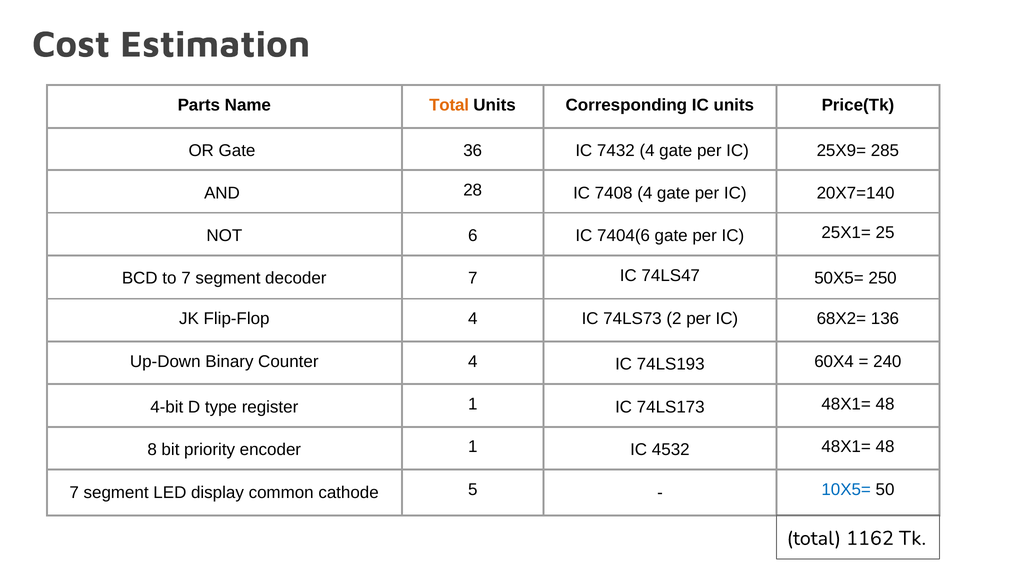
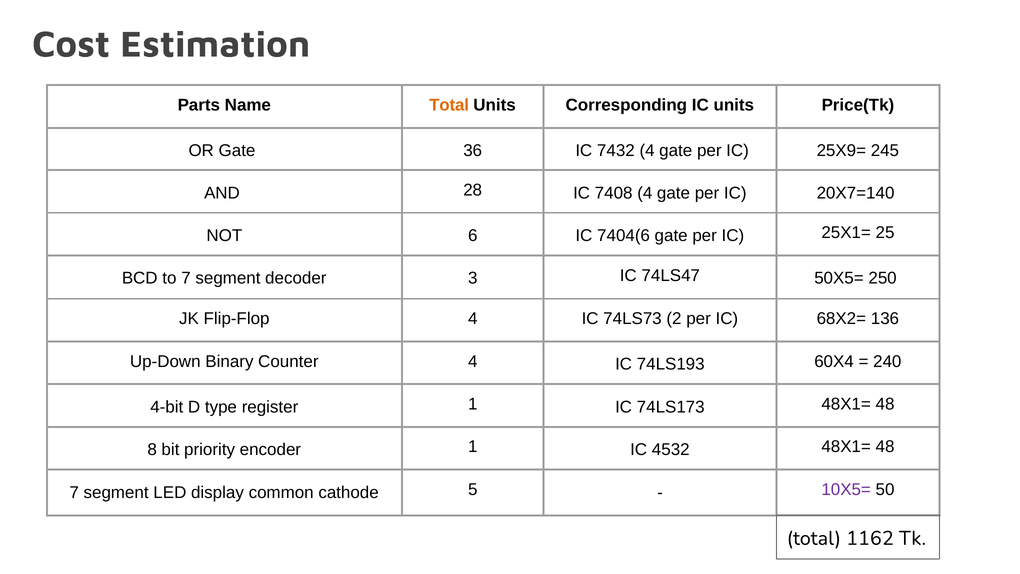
285: 285 -> 245
decoder 7: 7 -> 3
10X5= colour: blue -> purple
